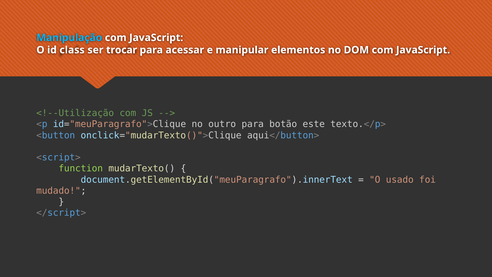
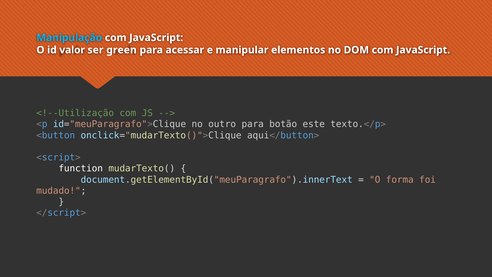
class: class -> valor
trocar: trocar -> green
function colour: light green -> white
usado: usado -> forma
